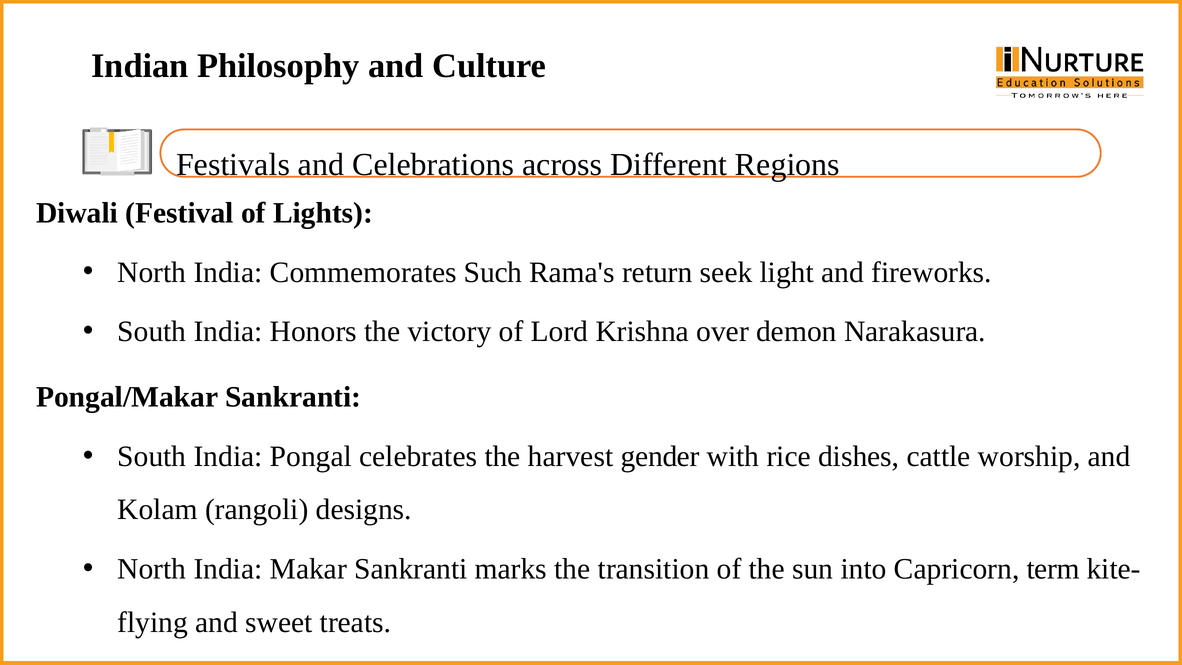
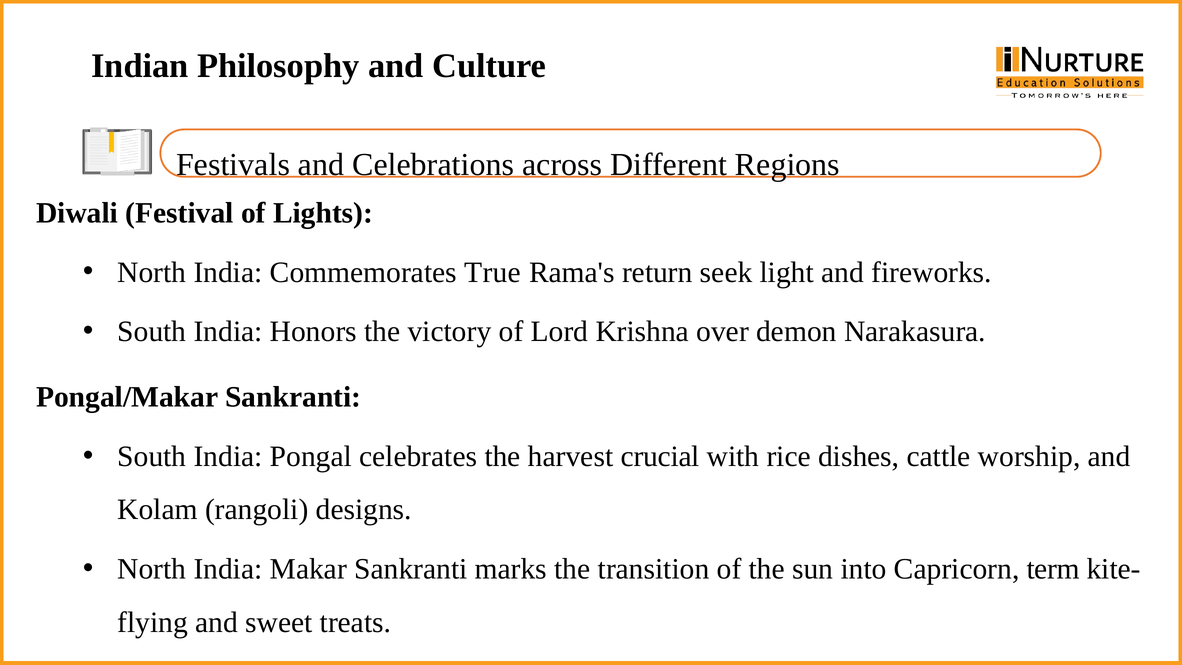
Such: Such -> True
gender: gender -> crucial
